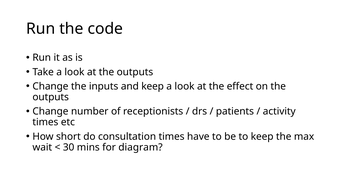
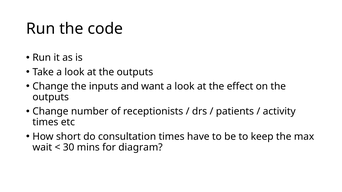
and keep: keep -> want
